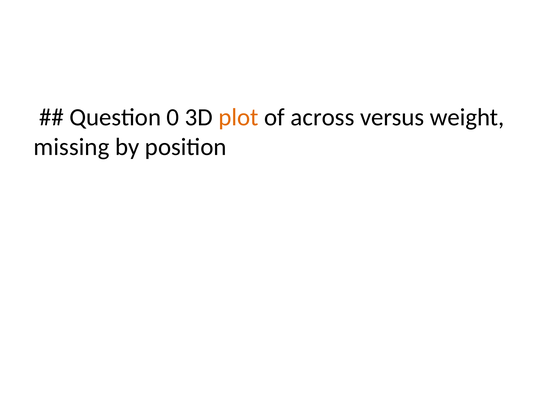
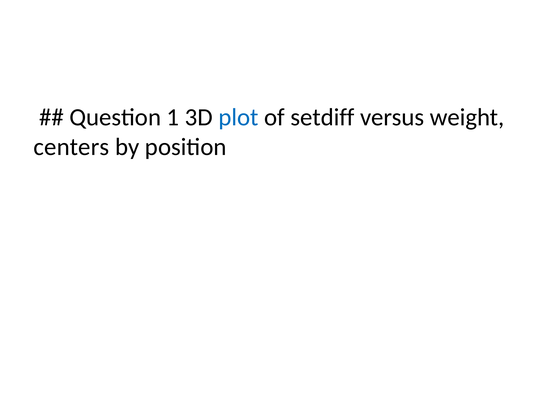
0: 0 -> 1
plot colour: orange -> blue
across: across -> setdiff
missing: missing -> centers
